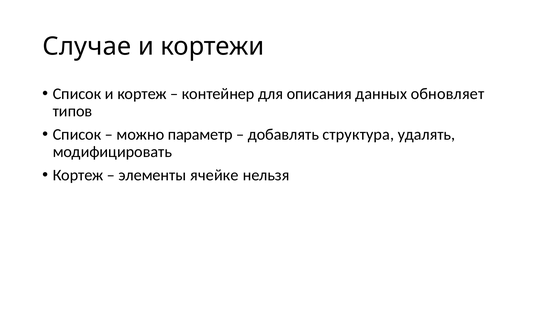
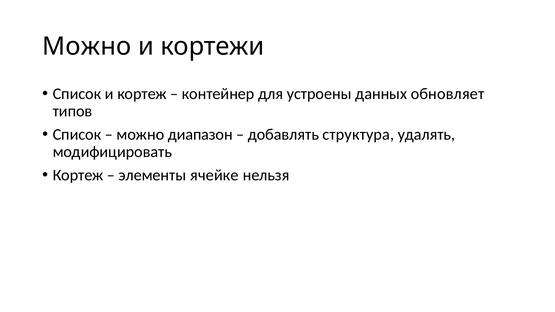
Случае at (87, 47): Случае -> Можно
описания: описания -> устроены
параметр: параметр -> диапазон
